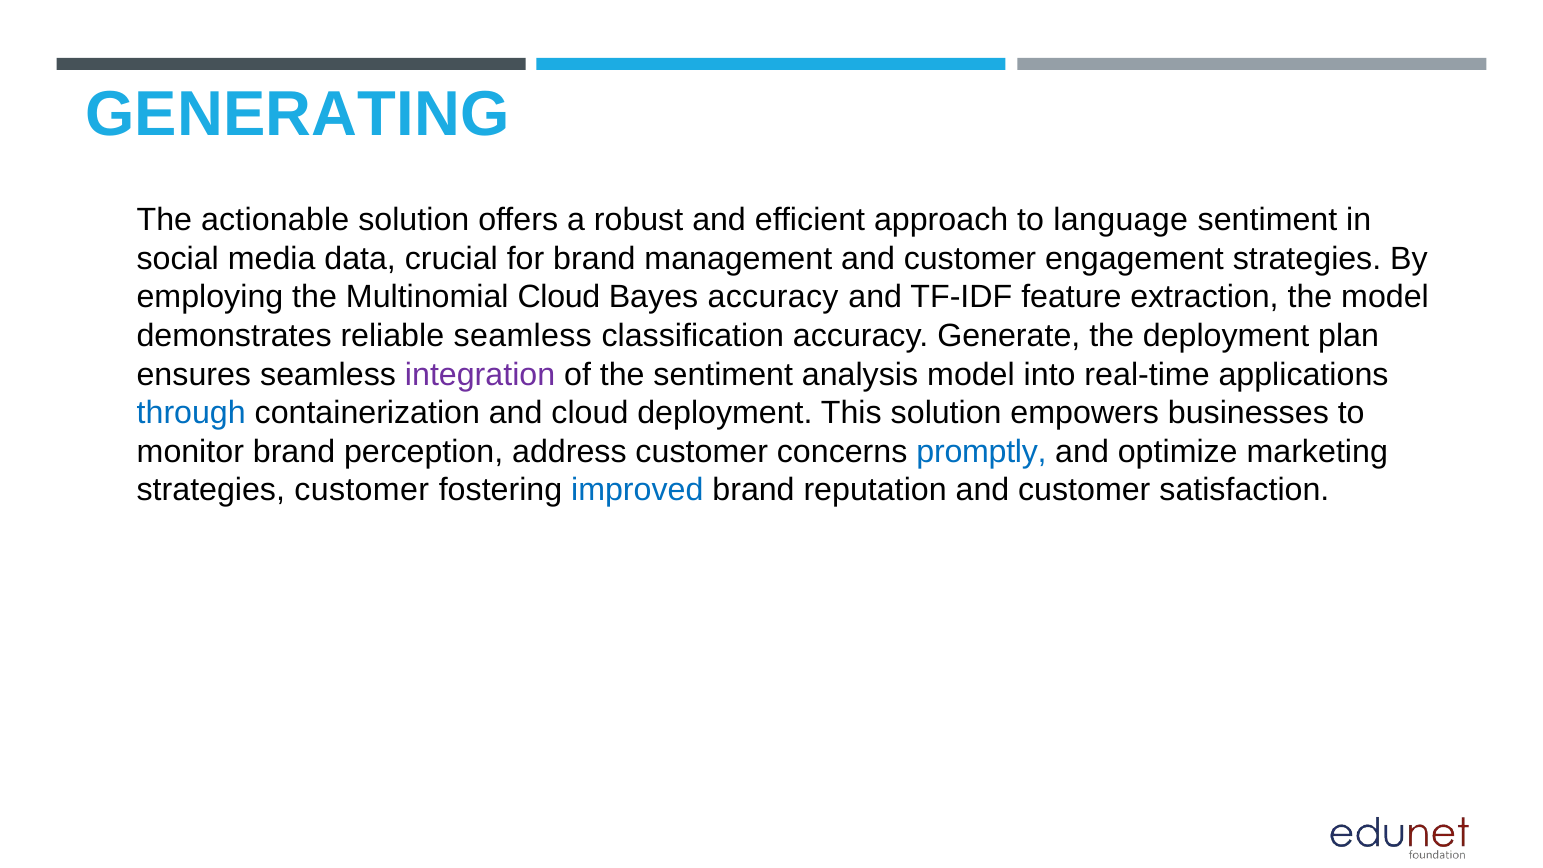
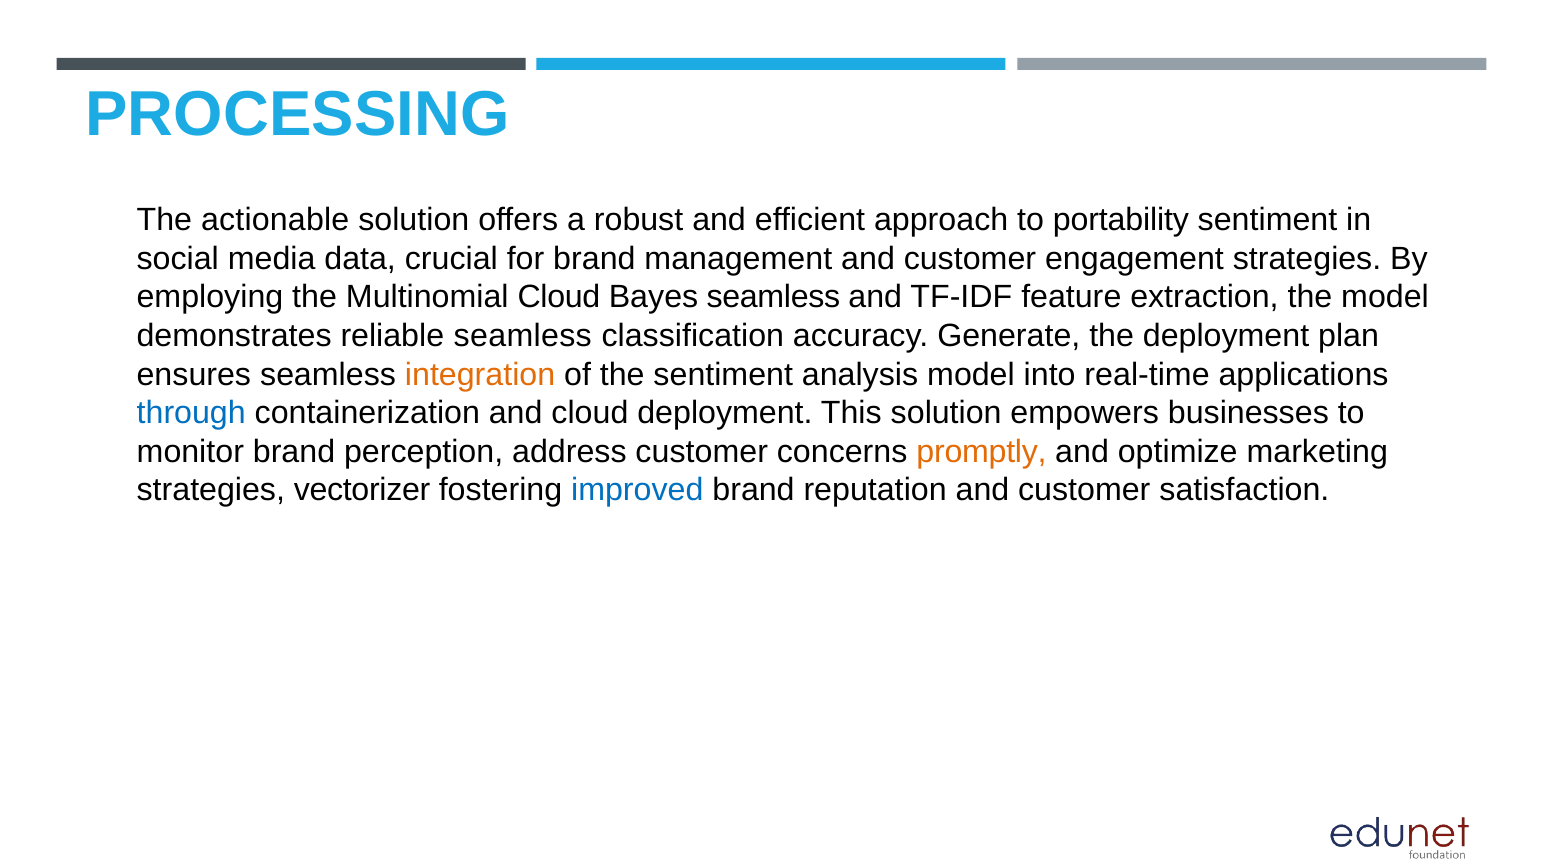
GENERATING: GENERATING -> PROCESSING
language: language -> portability
Bayes accuracy: accuracy -> seamless
integration colour: purple -> orange
promptly colour: blue -> orange
strategies customer: customer -> vectorizer
